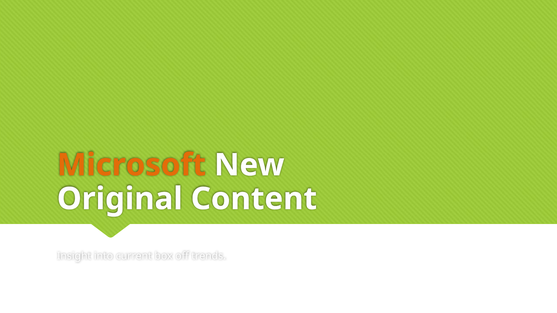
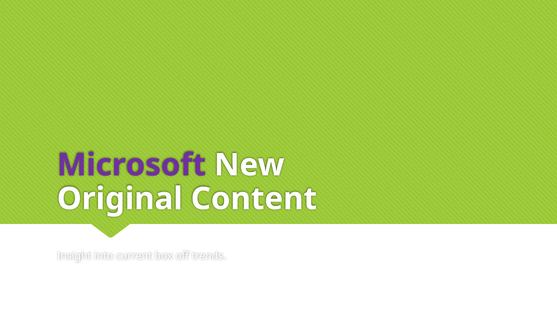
Microsoft colour: orange -> purple
